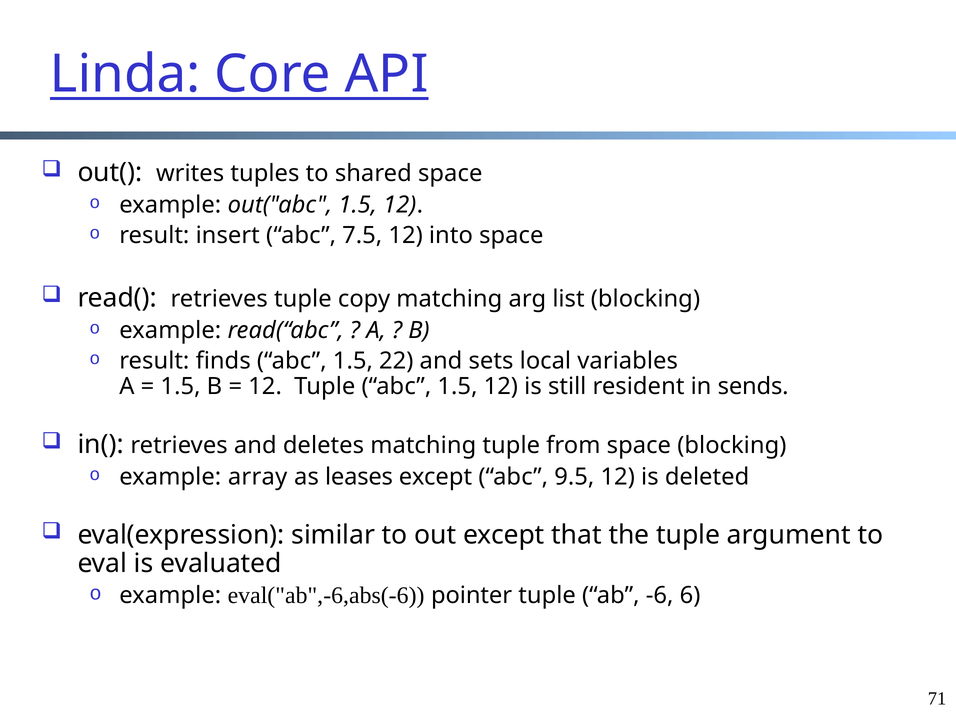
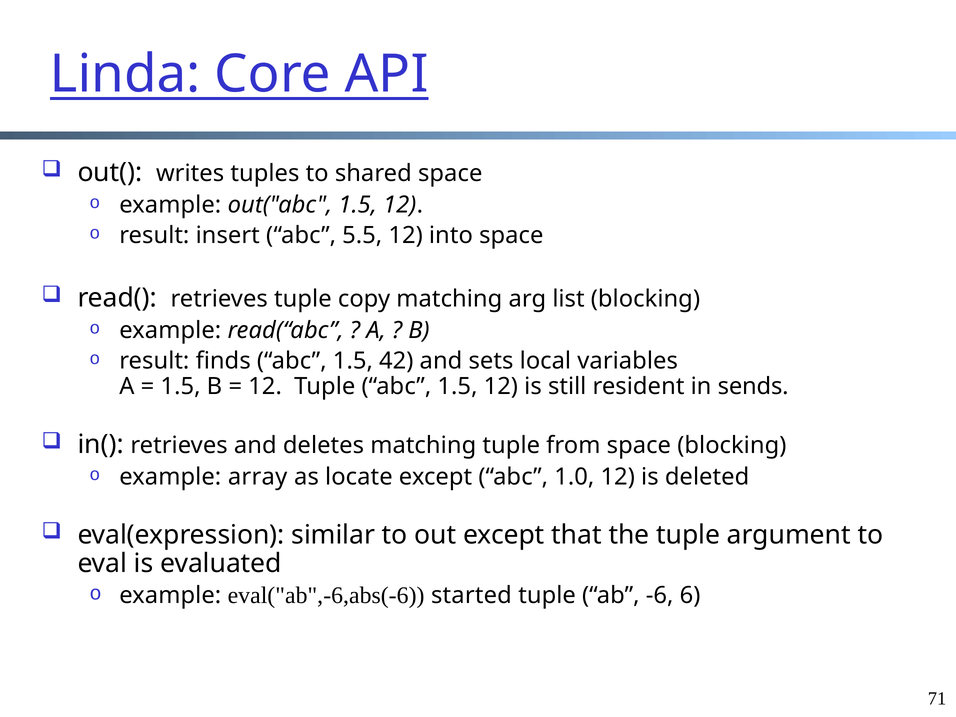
7.5: 7.5 -> 5.5
22: 22 -> 42
leases: leases -> locate
9.5: 9.5 -> 1.0
pointer: pointer -> started
